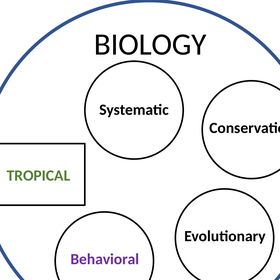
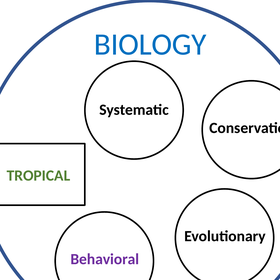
BIOLOGY colour: black -> blue
